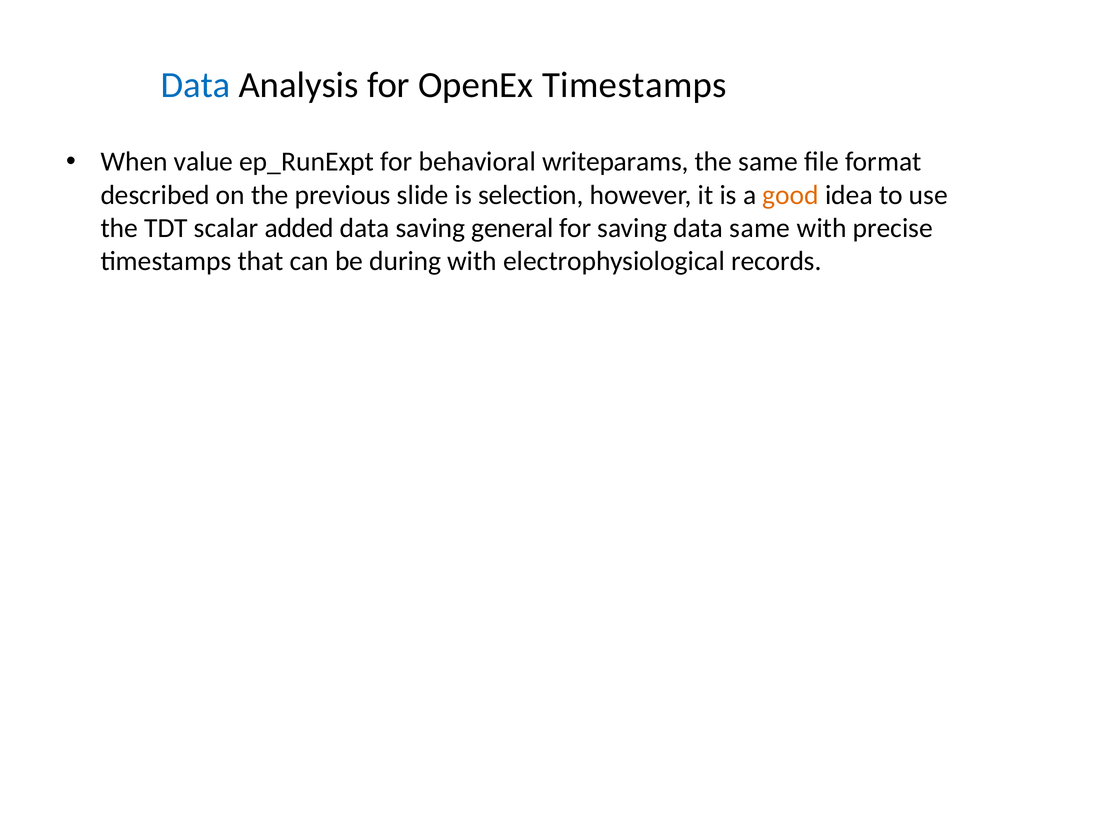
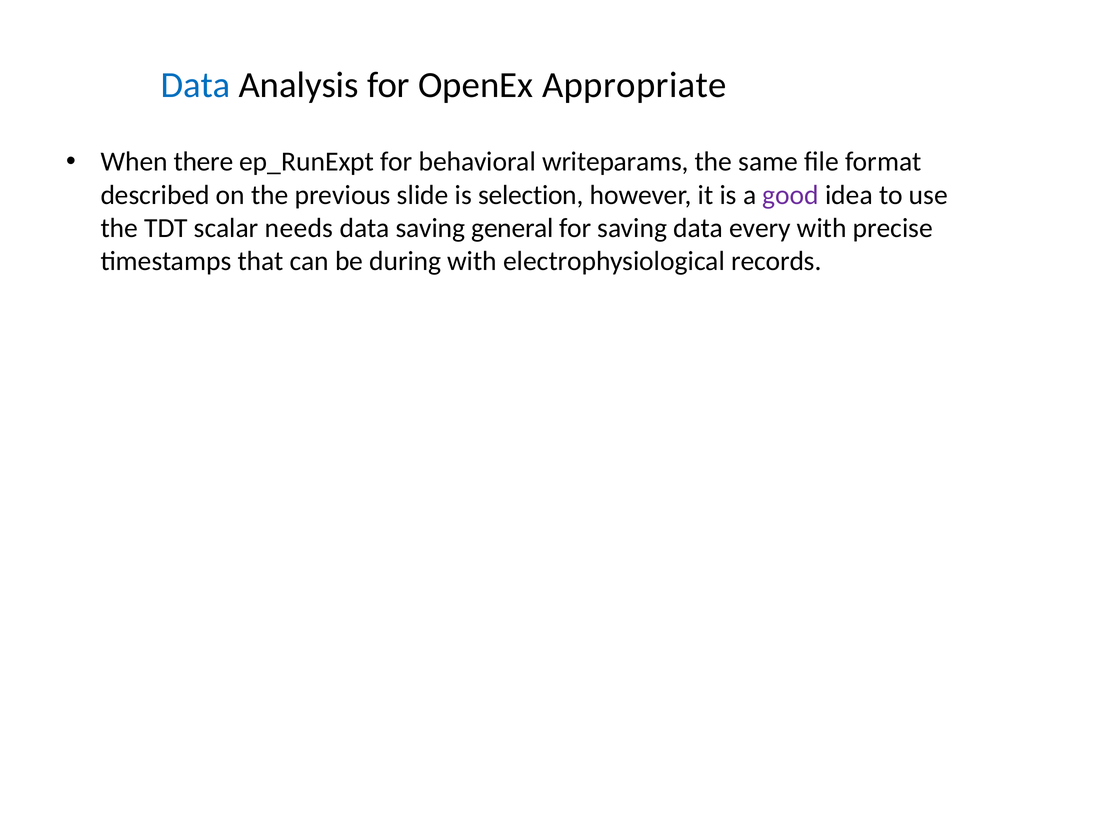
OpenEx Timestamps: Timestamps -> Appropriate
value: value -> there
good colour: orange -> purple
added: added -> needs
data same: same -> every
